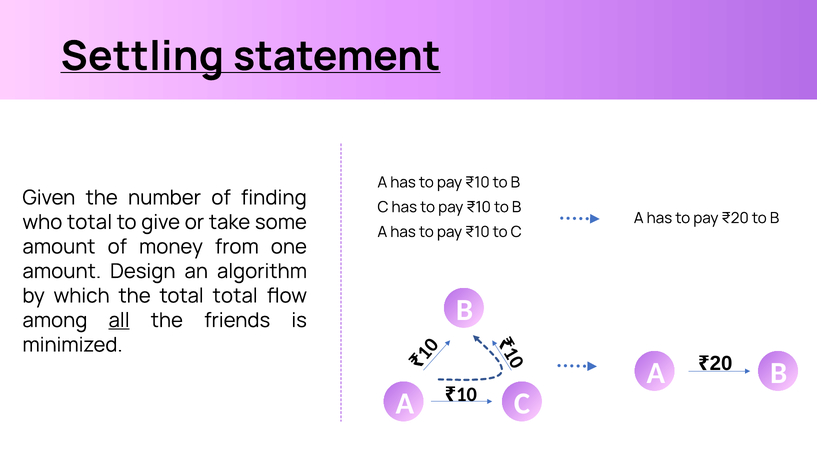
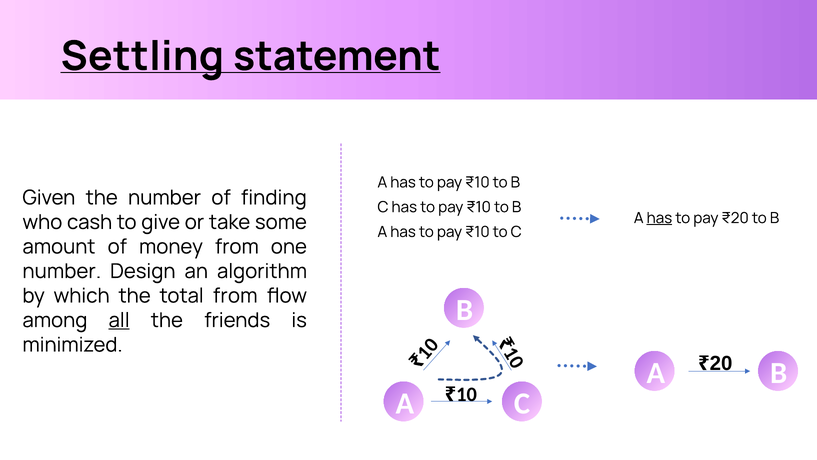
has at (659, 218) underline: none -> present
who total: total -> cash
amount at (62, 271): amount -> number
total total: total -> from
